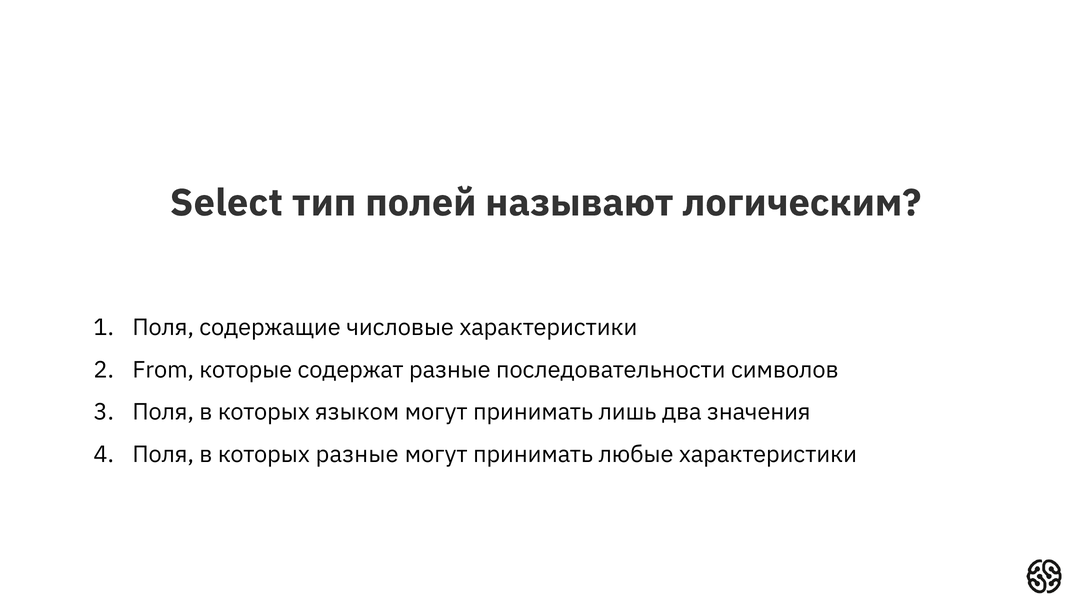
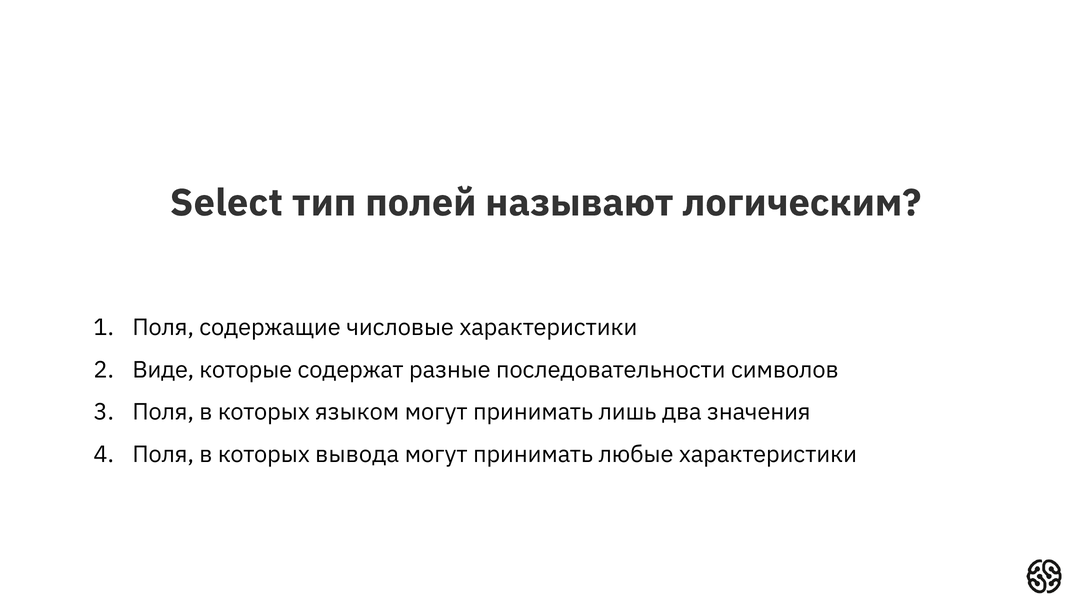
From: From -> Виде
которых разные: разные -> вывода
